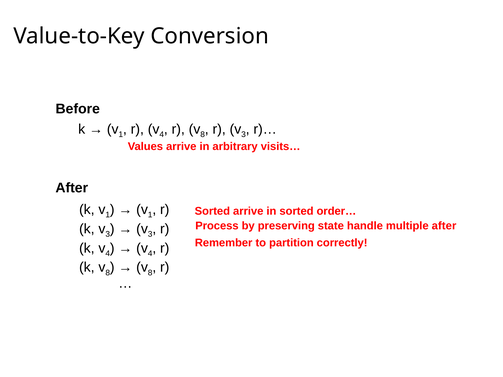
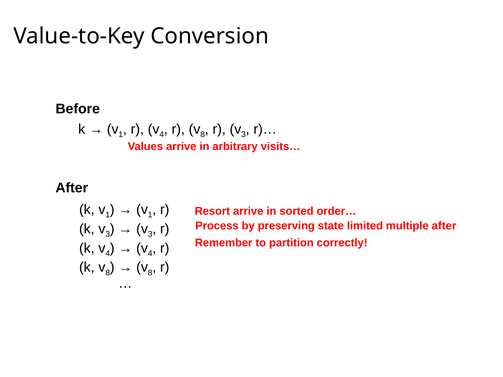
Sorted at (212, 211): Sorted -> Resort
handle: handle -> limited
